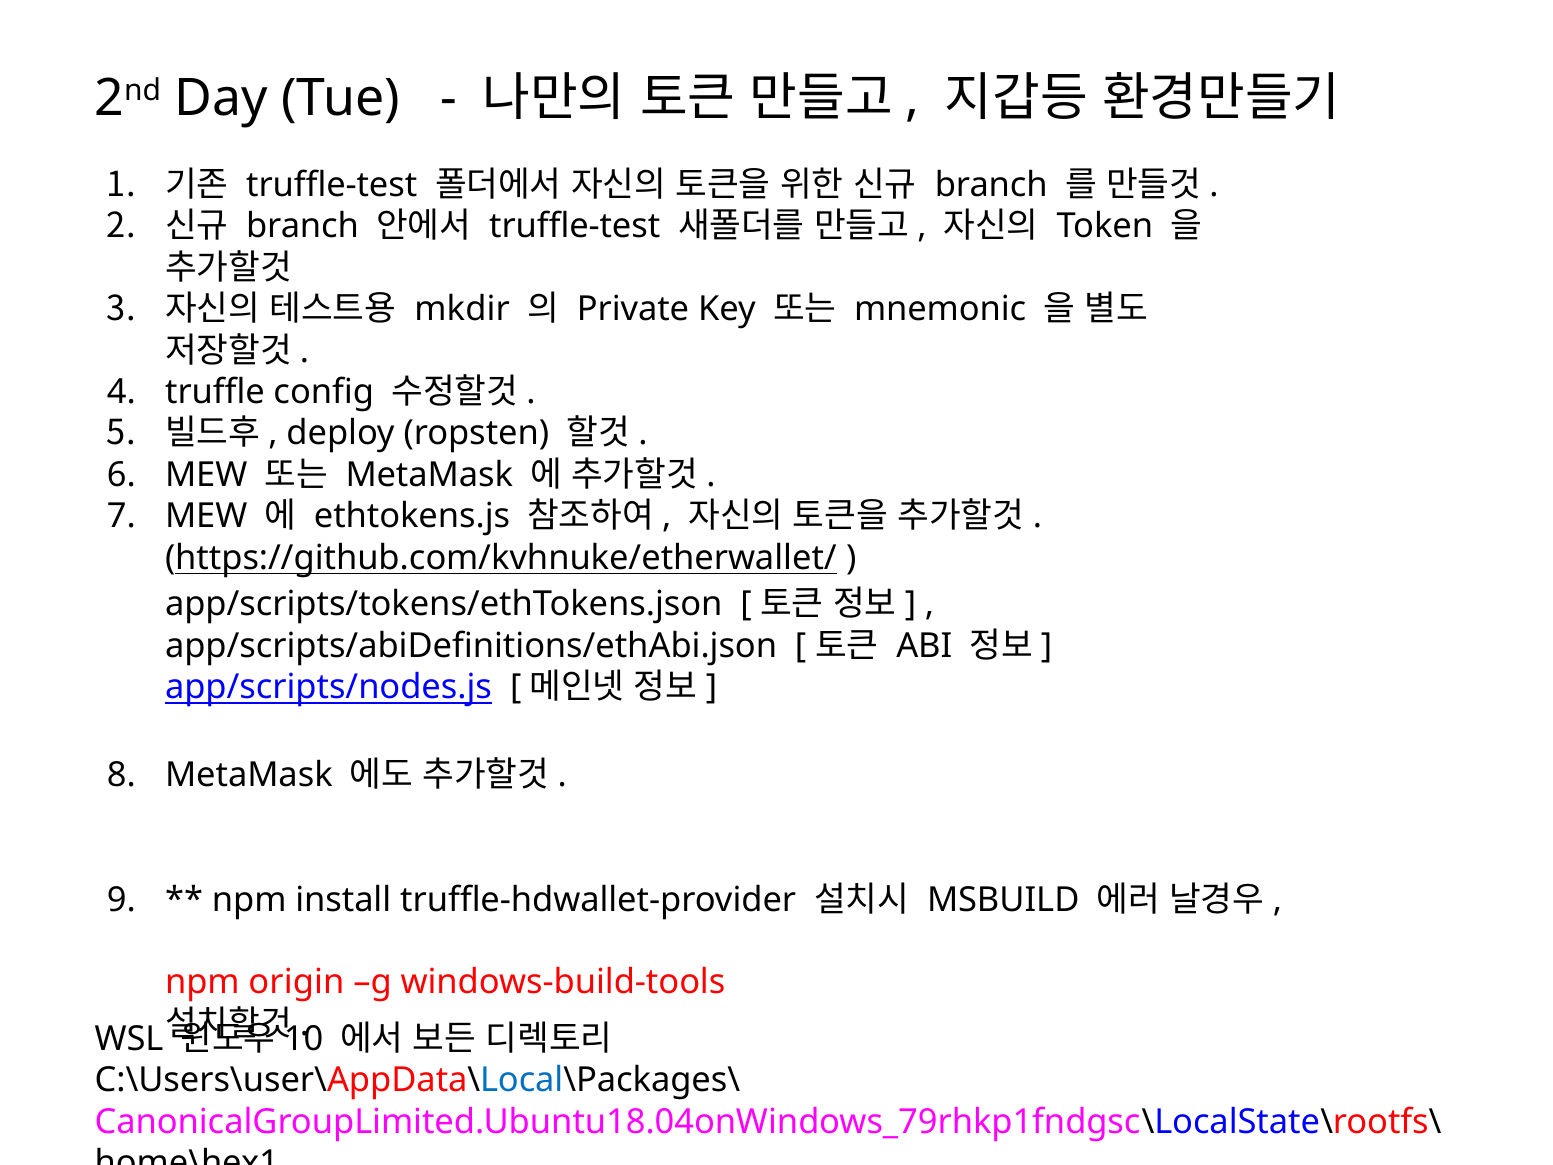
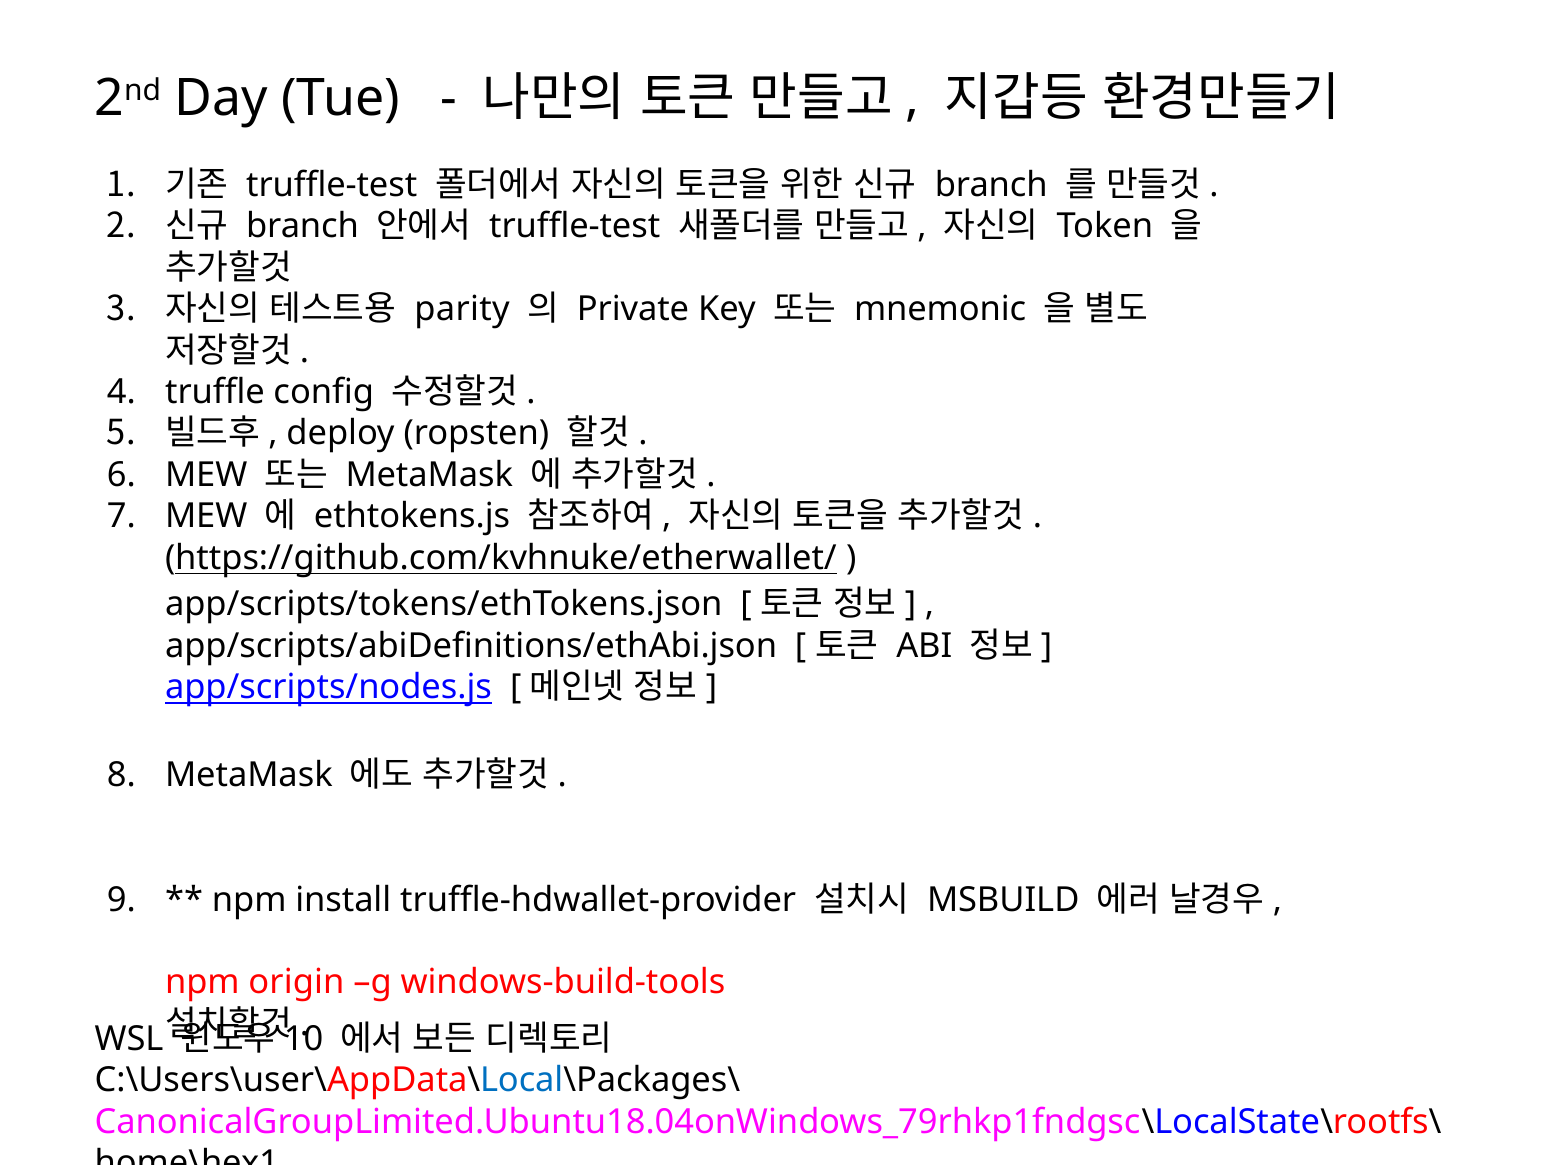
mkdir: mkdir -> parity
